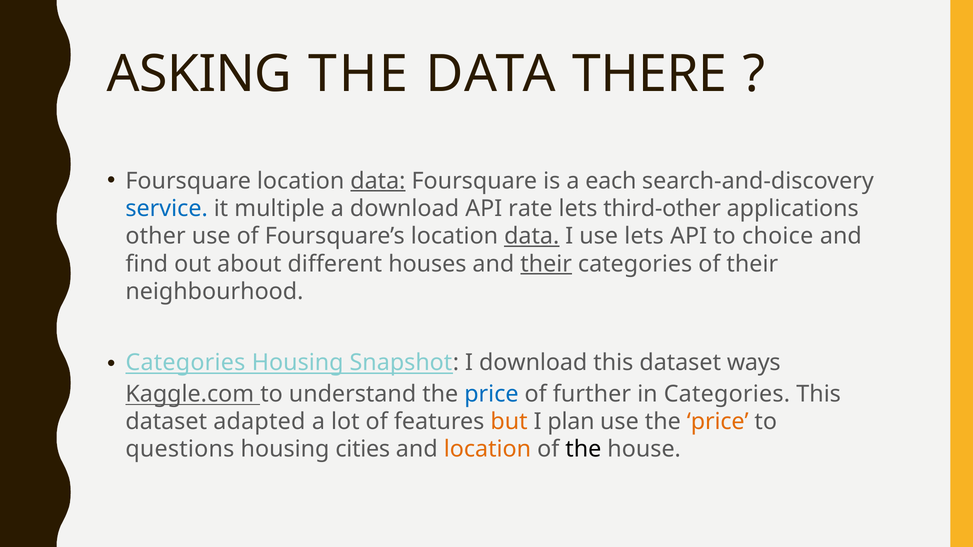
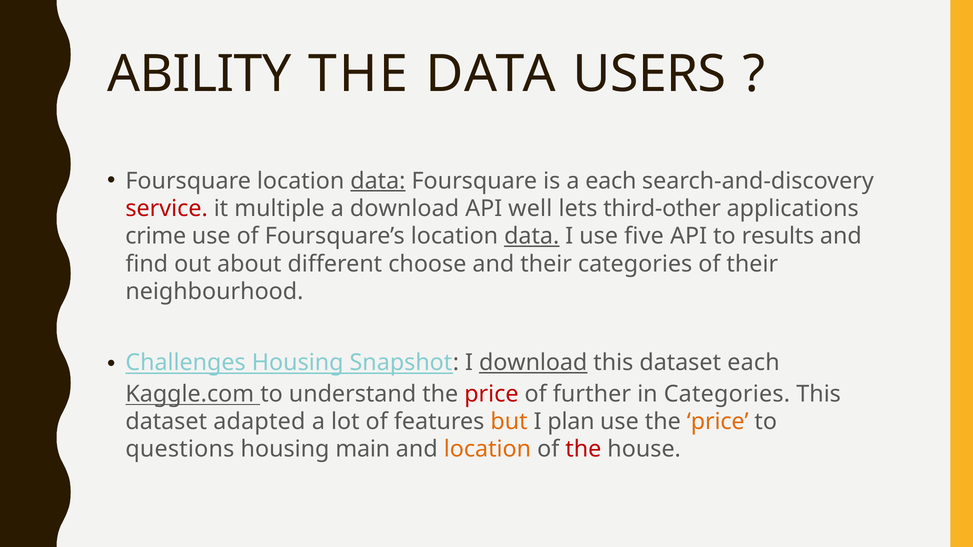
ASKING: ASKING -> ABILITY
THERE: THERE -> USERS
service colour: blue -> red
rate: rate -> well
other: other -> crime
use lets: lets -> five
choice: choice -> results
houses: houses -> choose
their at (546, 264) underline: present -> none
Categories at (185, 363): Categories -> Challenges
download at (533, 363) underline: none -> present
dataset ways: ways -> each
price at (491, 394) colour: blue -> red
cities: cities -> main
the at (583, 450) colour: black -> red
